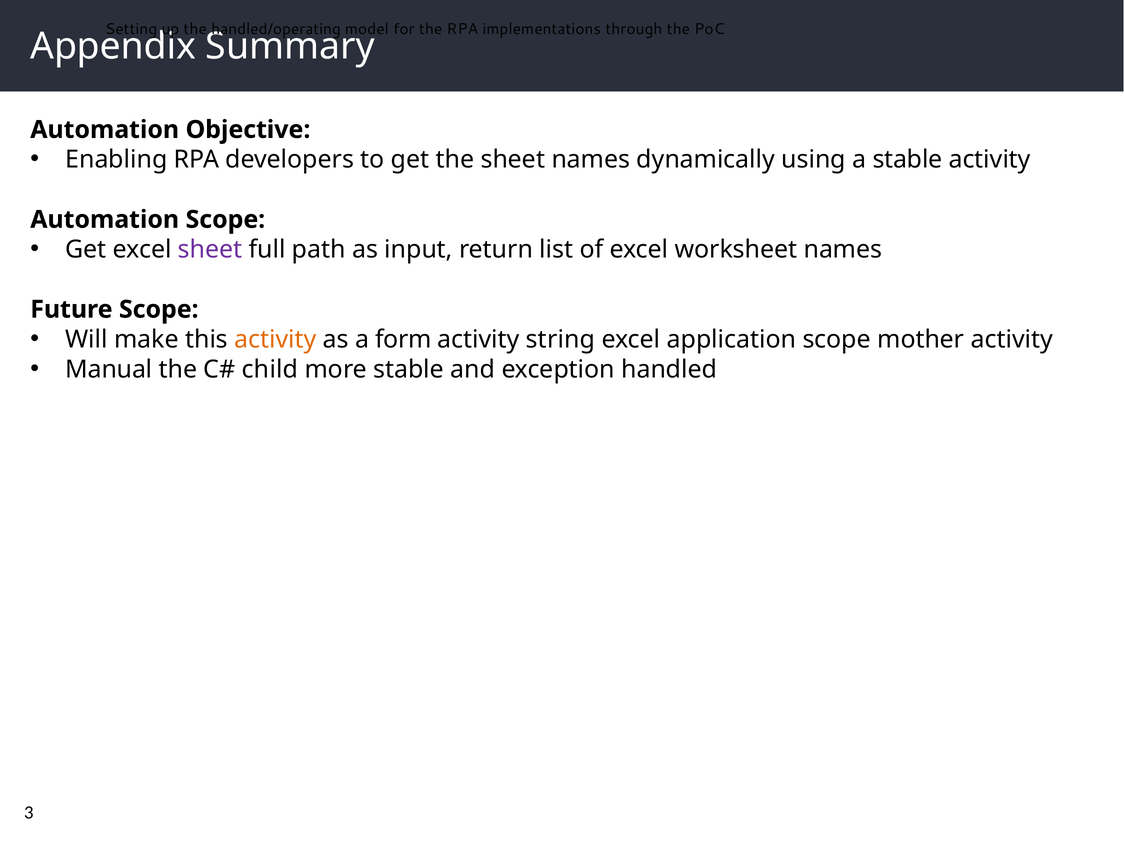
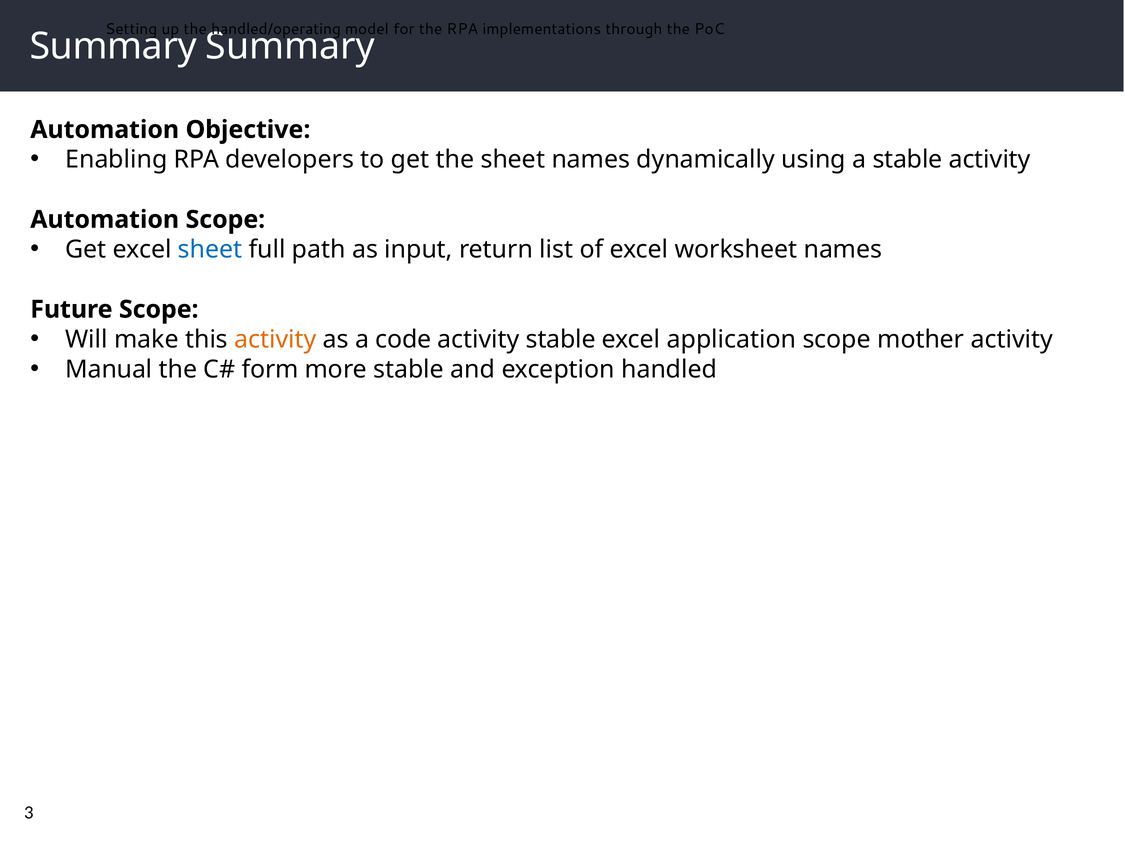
Appendix at (113, 47): Appendix -> Summary
sheet at (210, 250) colour: purple -> blue
form: form -> code
activity string: string -> stable
child: child -> form
